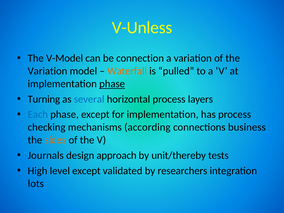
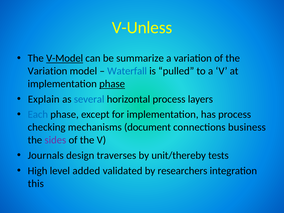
V-Model underline: none -> present
connection: connection -> summarize
Waterfall colour: orange -> blue
Turning: Turning -> Explain
according: according -> document
sides colour: orange -> purple
approach: approach -> traverses
level except: except -> added
lots: lots -> this
